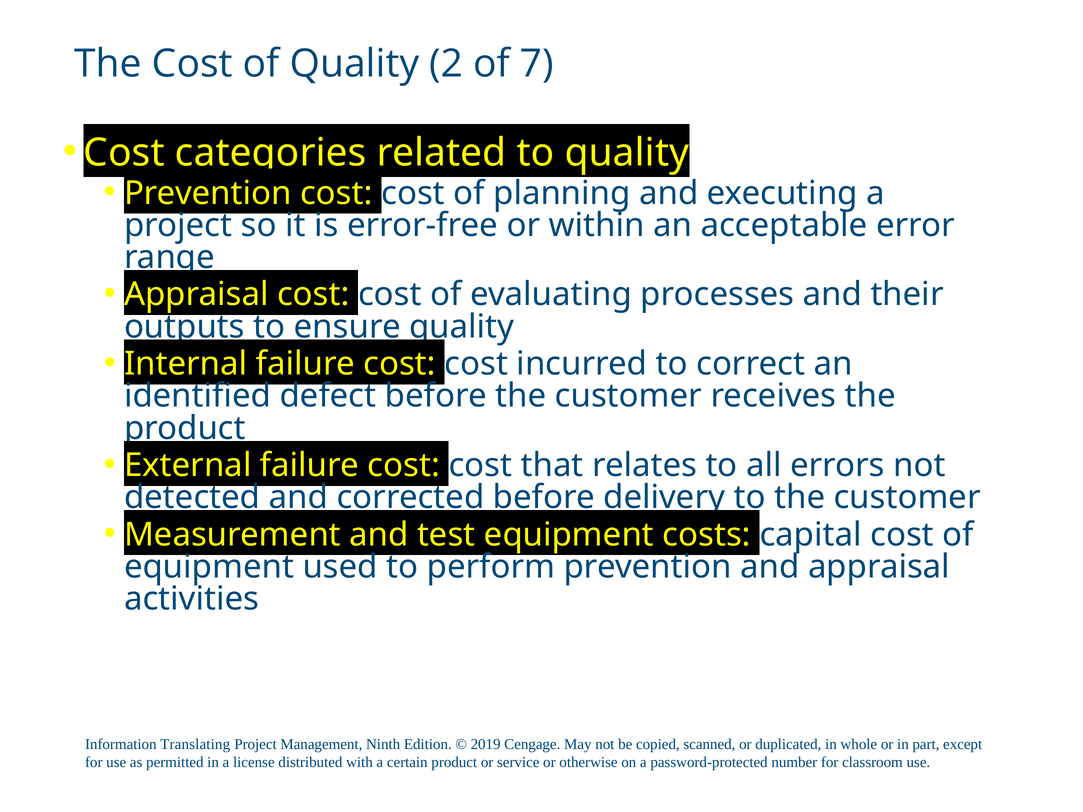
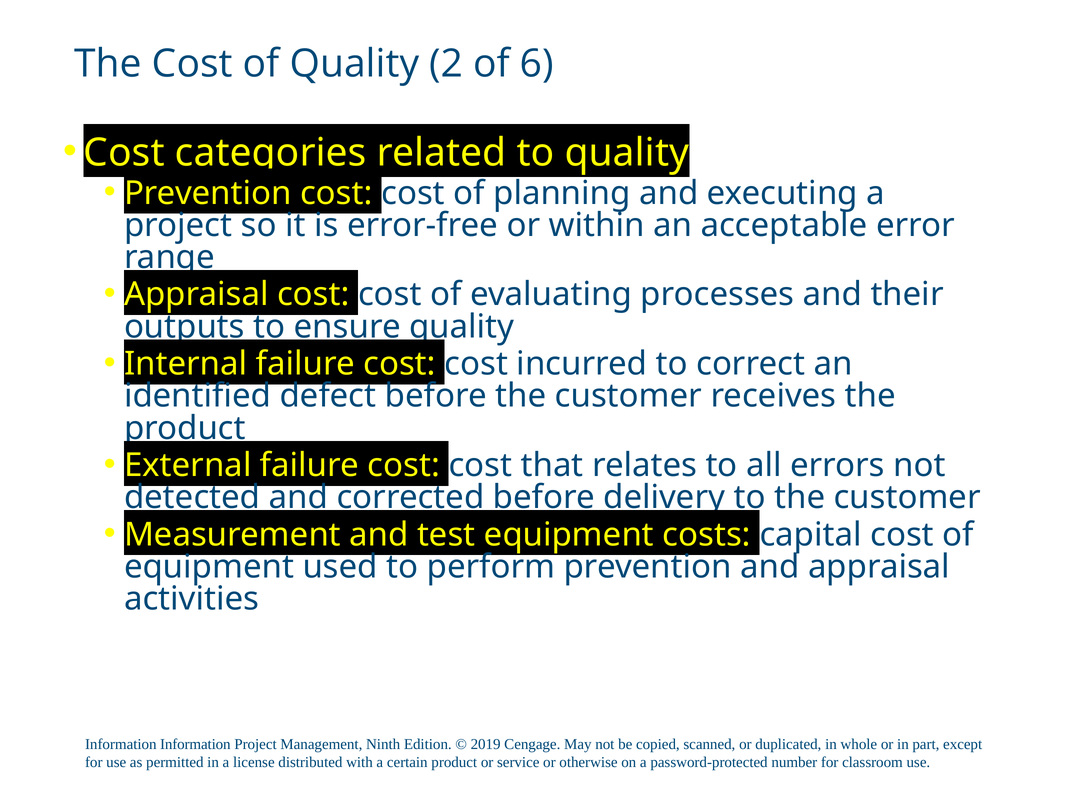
7: 7 -> 6
Information Translating: Translating -> Information
